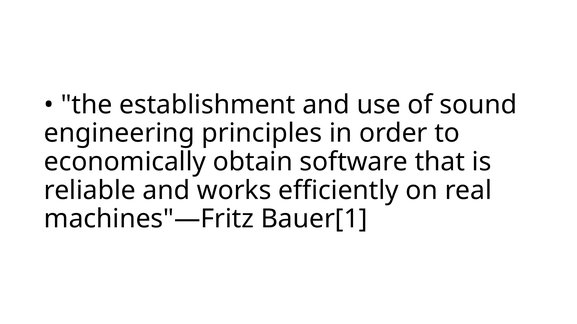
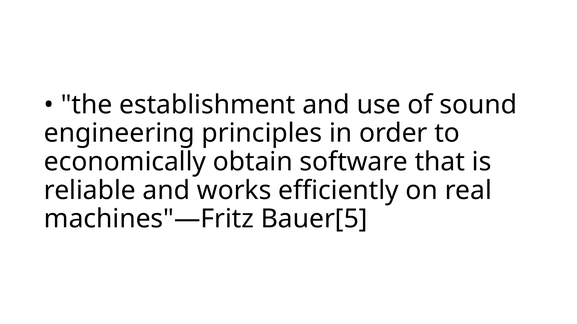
Bauer[1: Bauer[1 -> Bauer[5
